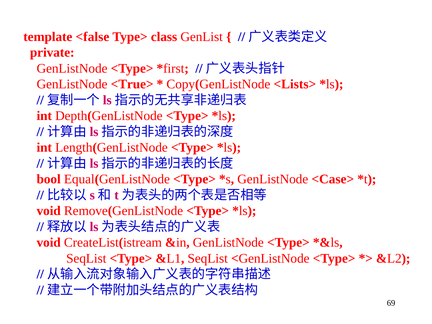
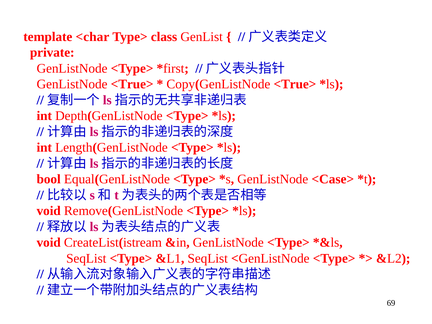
<false: <false -> <char
Copy(GenListNode <Lists>: <Lists> -> <True>
